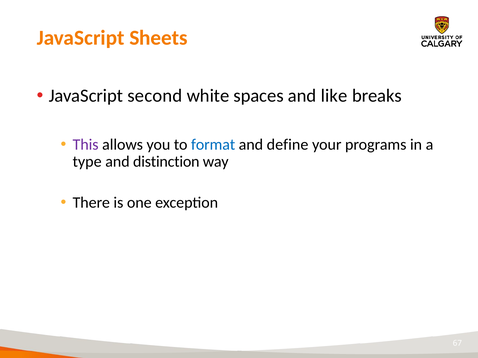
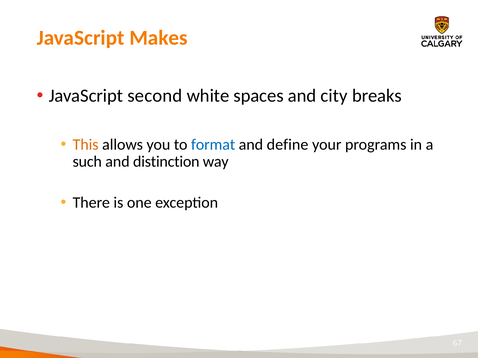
Sheets: Sheets -> Makes
like: like -> city
This colour: purple -> orange
type: type -> such
